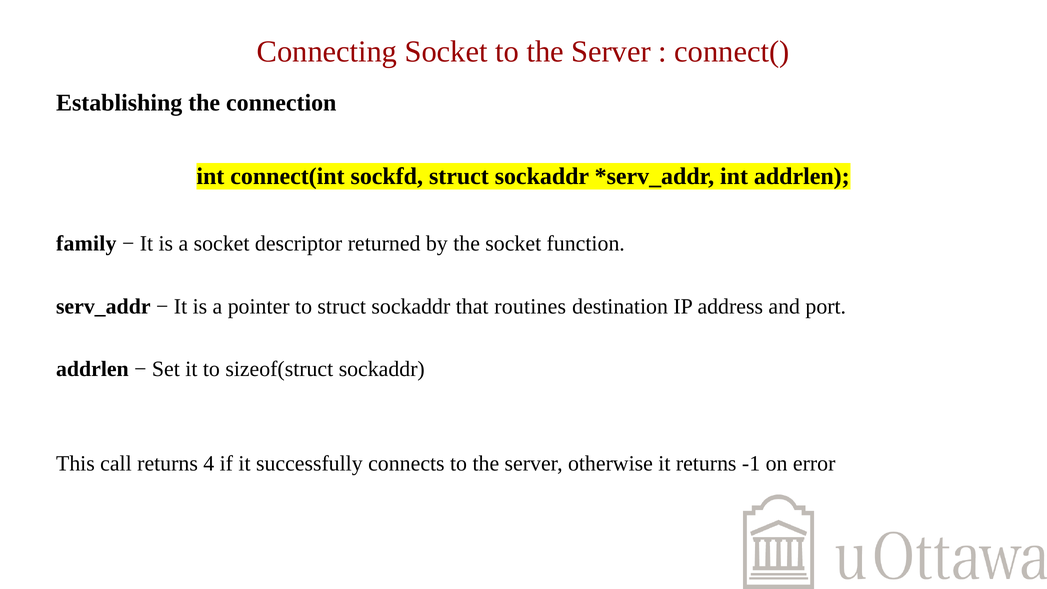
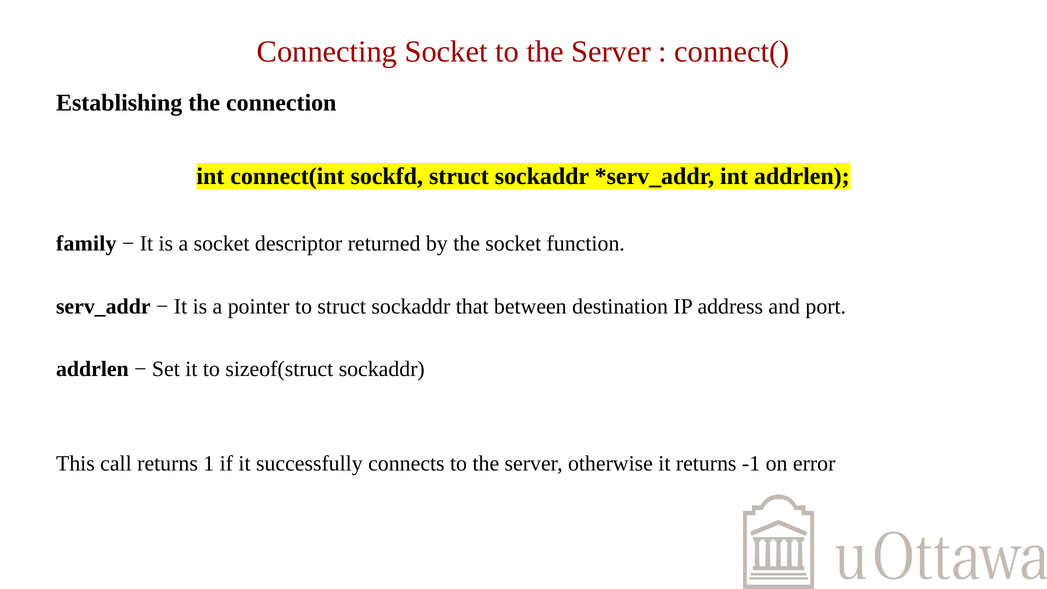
routines: routines -> between
4: 4 -> 1
